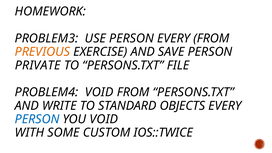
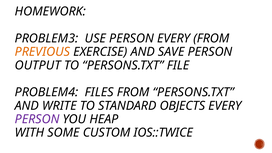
PRIVATE: PRIVATE -> OUTPUT
PROBLEM4 VOID: VOID -> FILES
PERSON at (37, 119) colour: blue -> purple
YOU VOID: VOID -> HEAP
